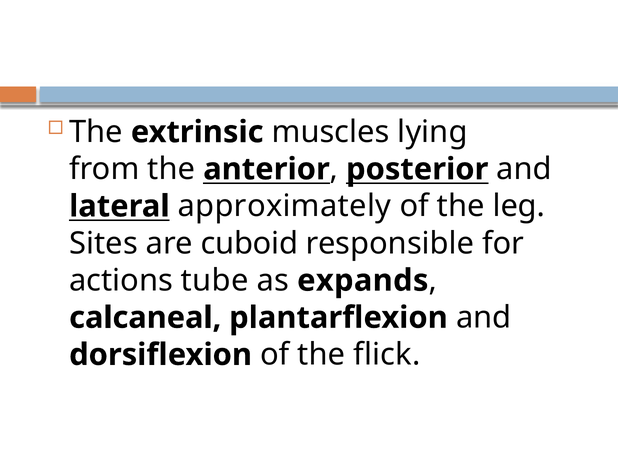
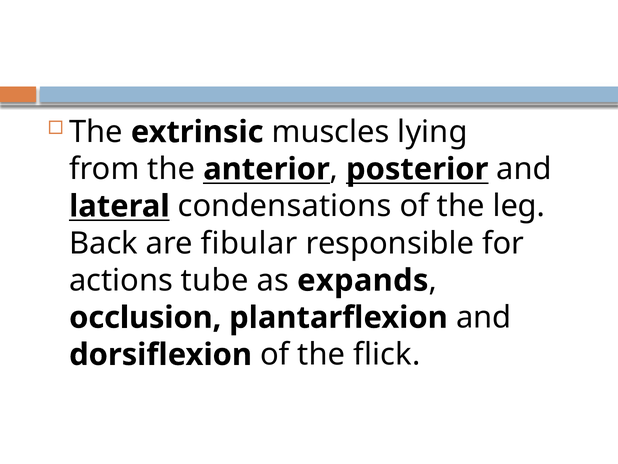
approximately: approximately -> condensations
Sites: Sites -> Back
cuboid: cuboid -> fibular
calcaneal: calcaneal -> occlusion
